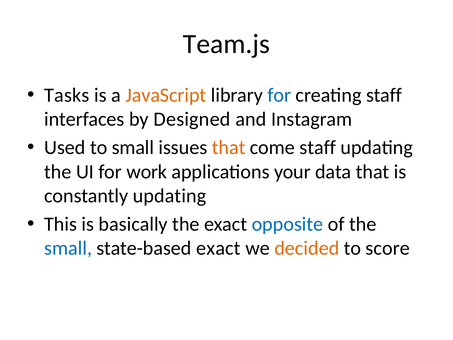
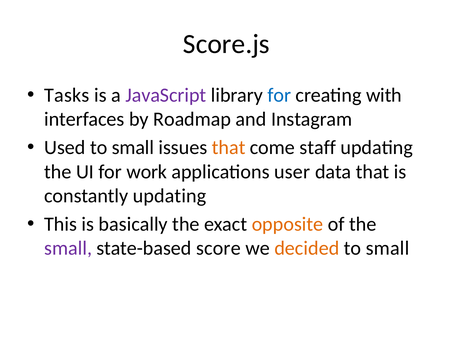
Team.js: Team.js -> Score.js
JavaScript colour: orange -> purple
creating staff: staff -> with
Designed: Designed -> Roadmap
your: your -> user
opposite colour: blue -> orange
small at (68, 248) colour: blue -> purple
state-based exact: exact -> score
score at (388, 248): score -> small
